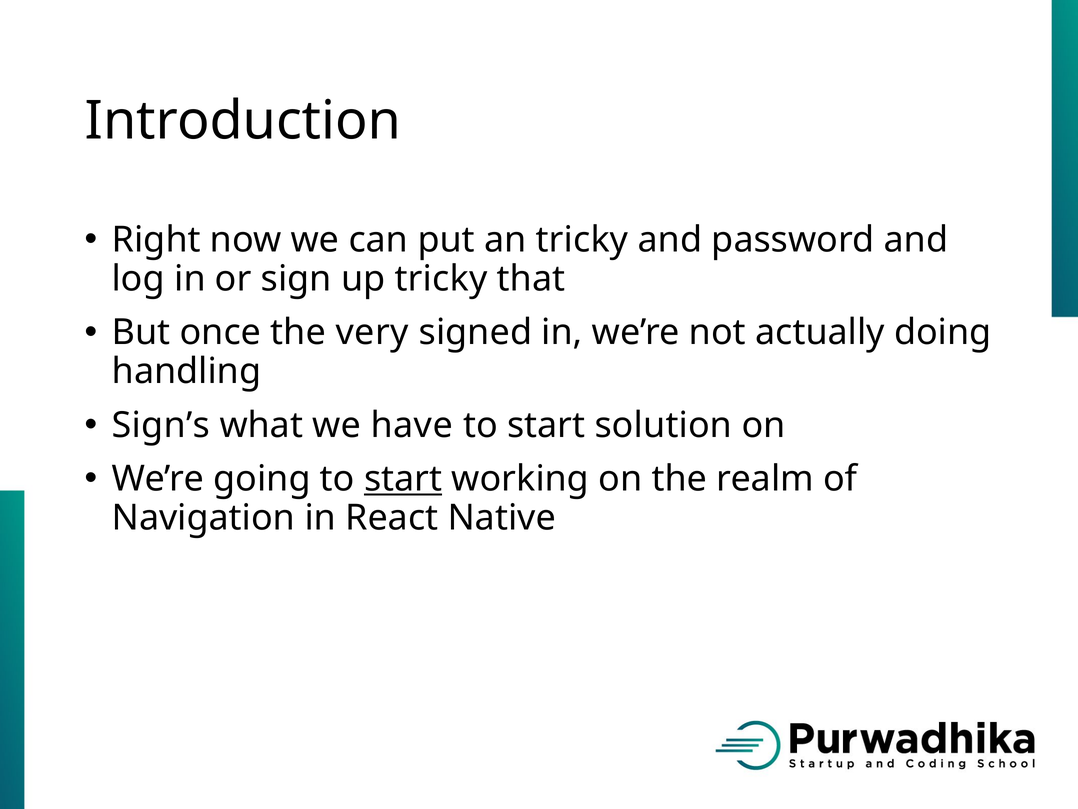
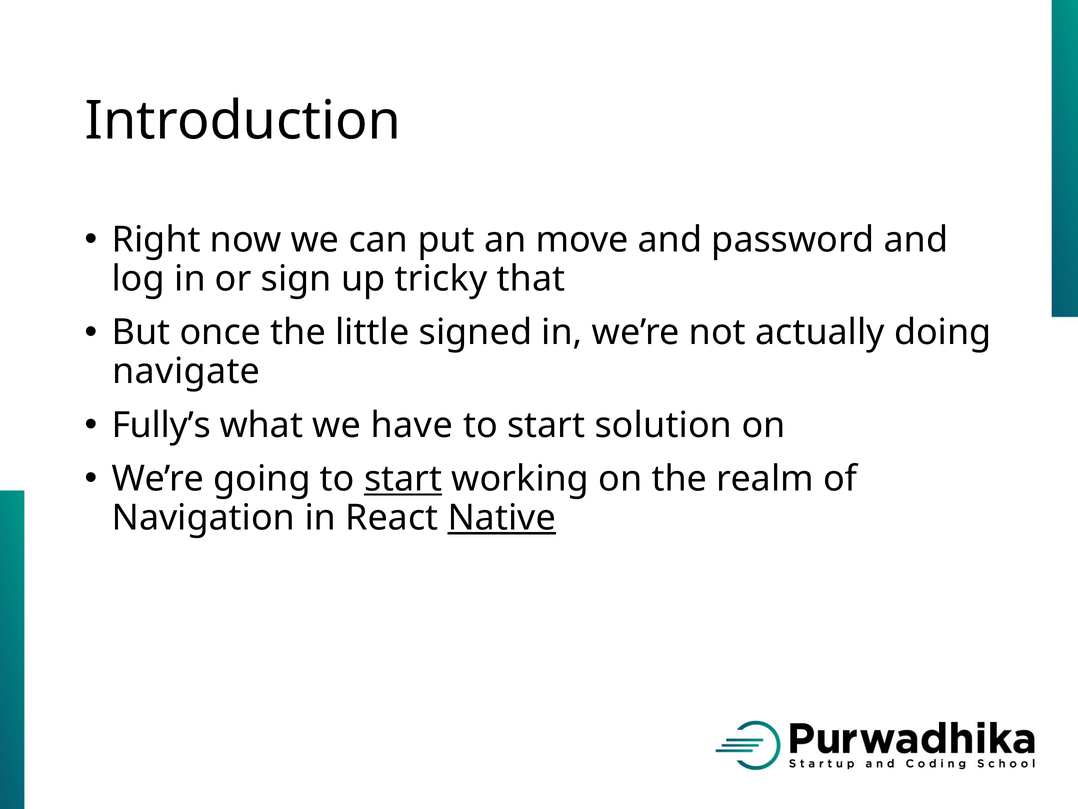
an tricky: tricky -> move
very: very -> little
handling: handling -> navigate
Sign’s: Sign’s -> Fully’s
Native underline: none -> present
